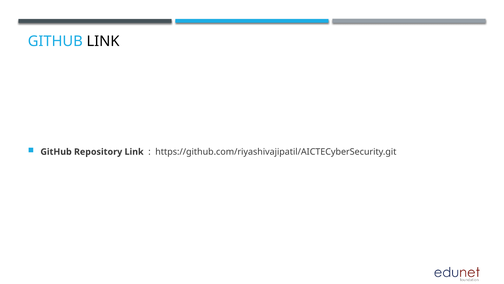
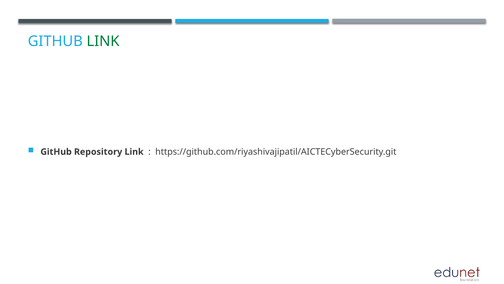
LINK at (103, 41) colour: black -> green
